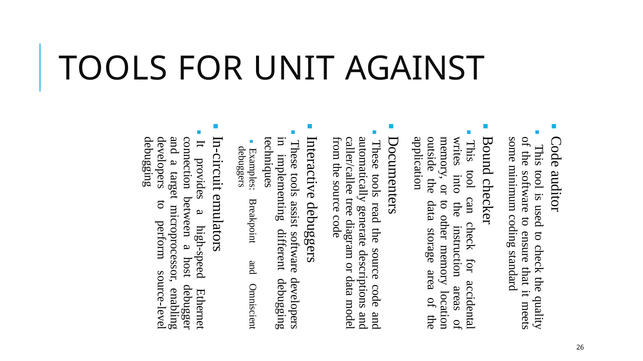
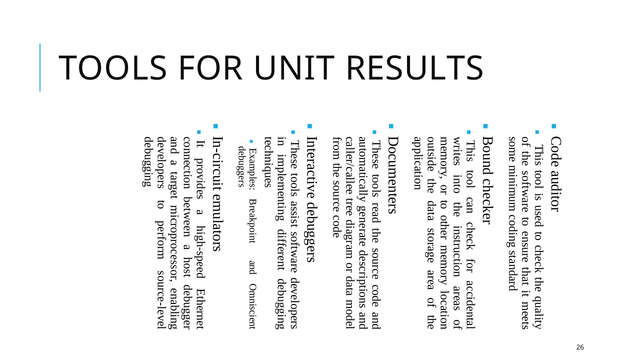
AGAINST: AGAINST -> RESULTS
